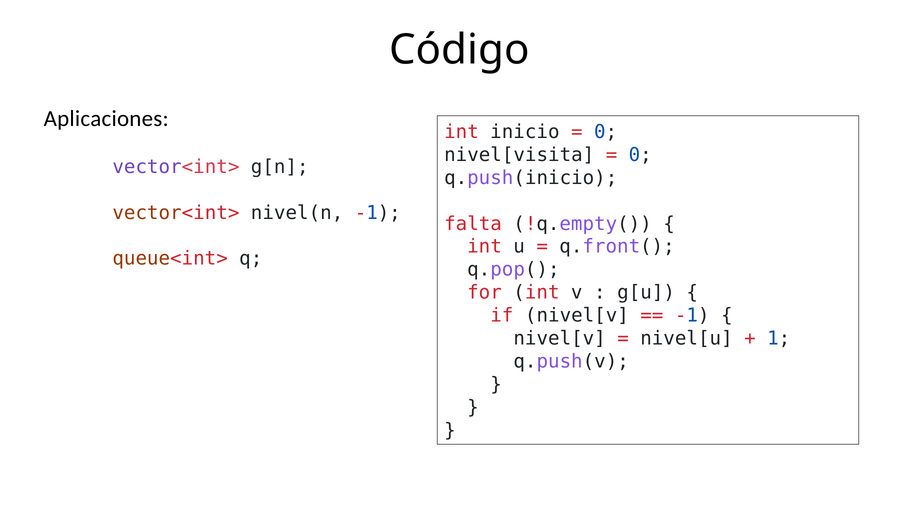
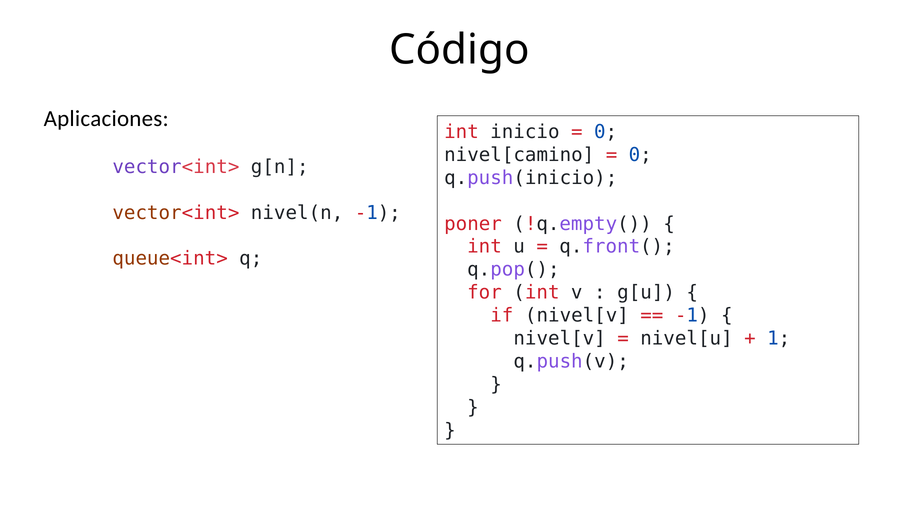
nivel[visita: nivel[visita -> nivel[camino
falta: falta -> poner
